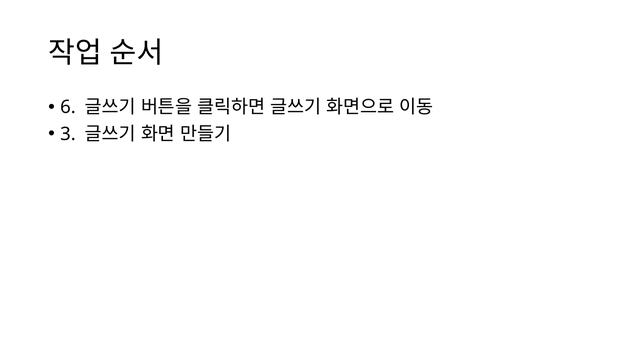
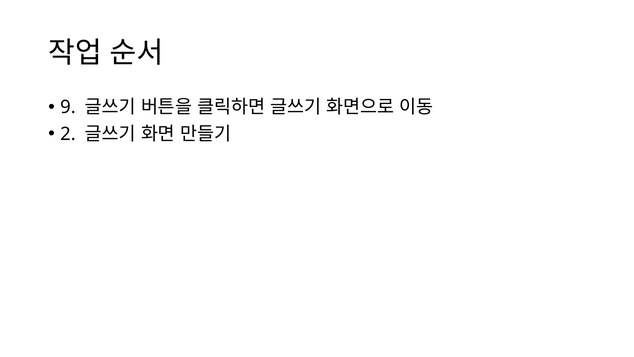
6: 6 -> 9
3: 3 -> 2
